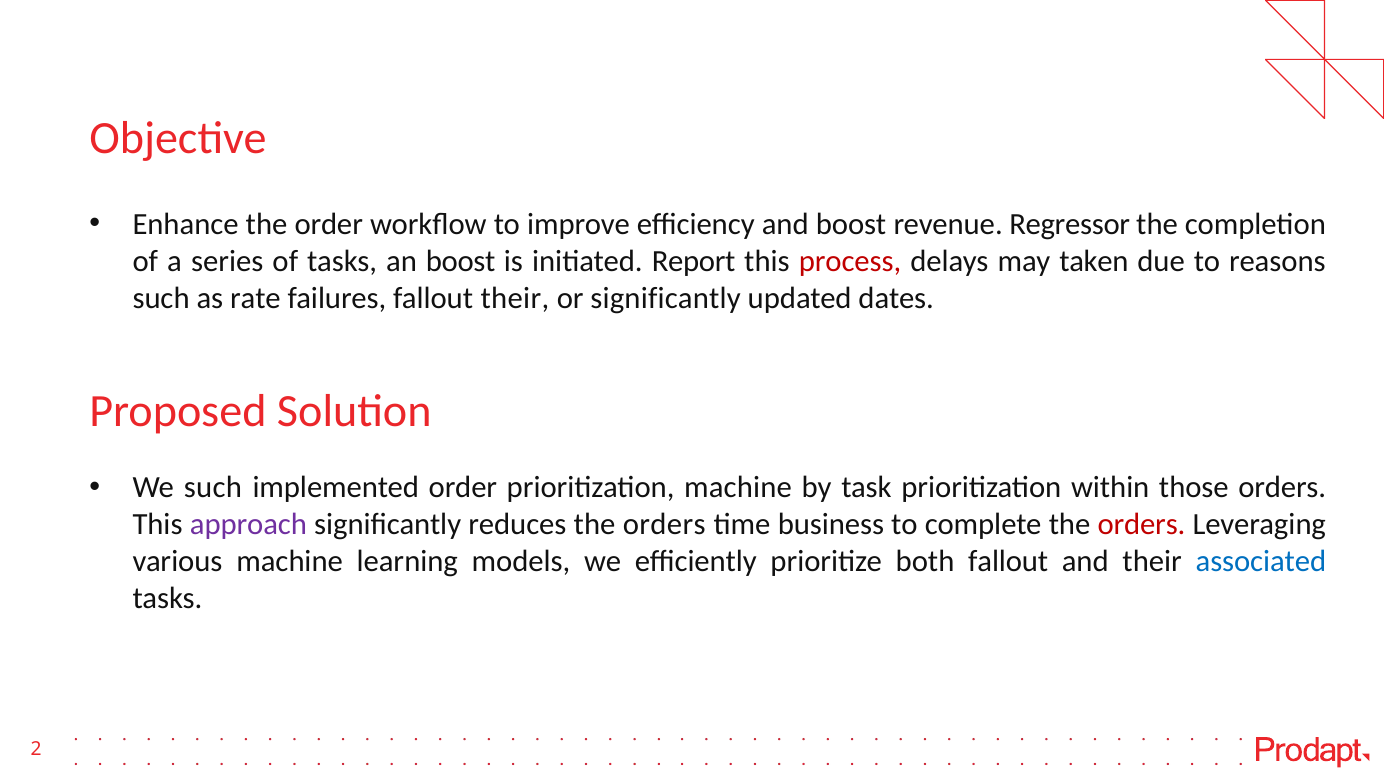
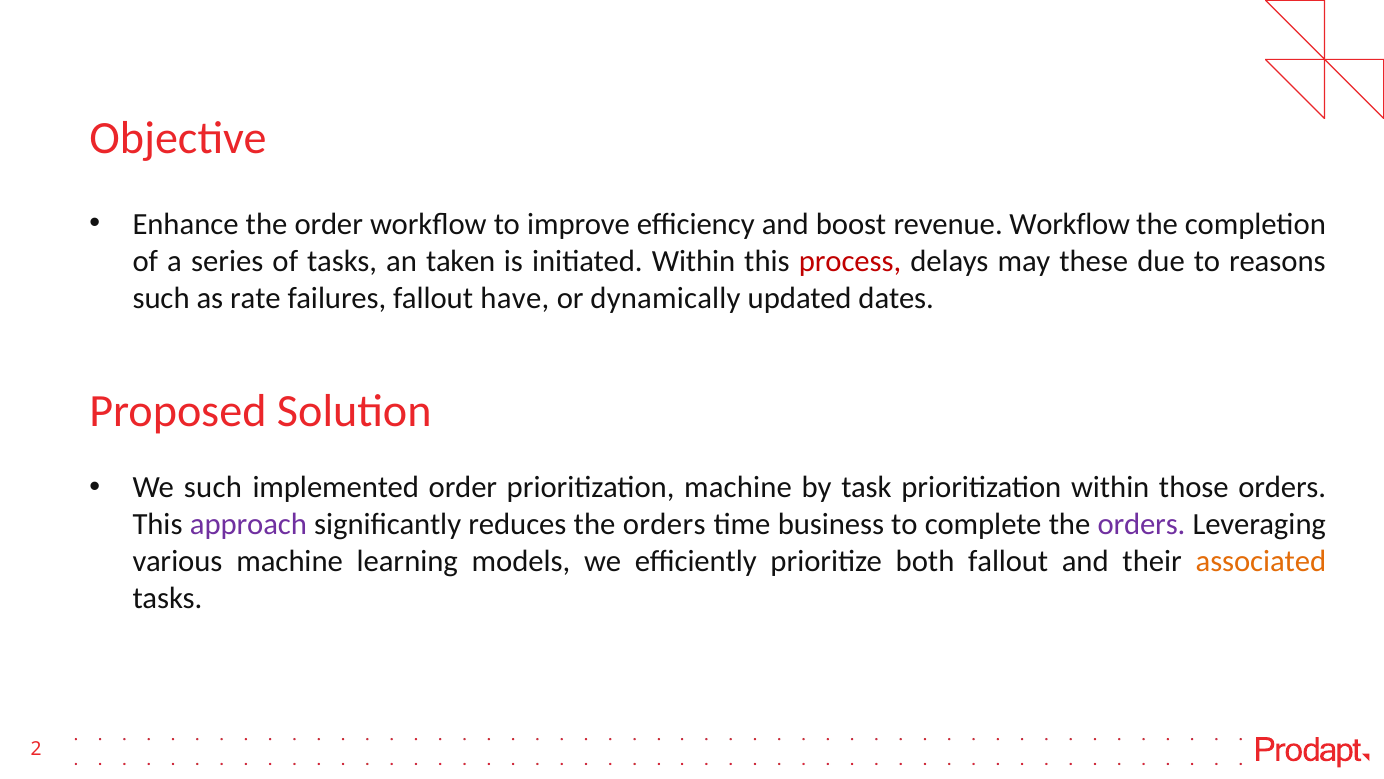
revenue Regressor: Regressor -> Workflow
an boost: boost -> taken
initiated Report: Report -> Within
taken: taken -> these
fallout their: their -> have
or significantly: significantly -> dynamically
orders at (1141, 524) colour: red -> purple
associated colour: blue -> orange
